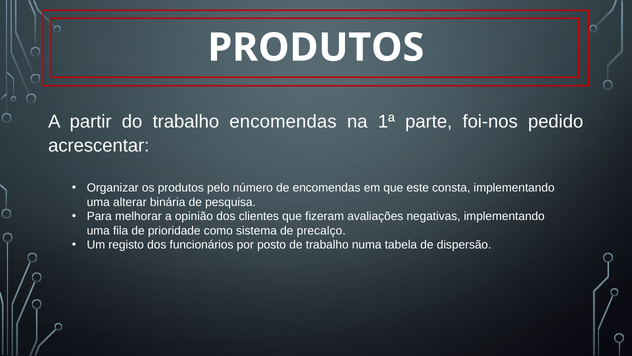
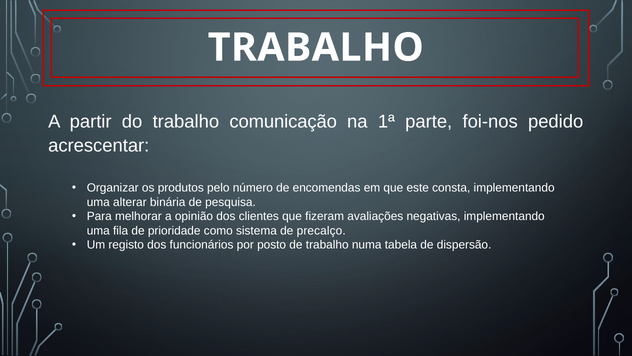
PRODUTOS at (316, 48): PRODUTOS -> TRABALHO
trabalho encomendas: encomendas -> comunicação
